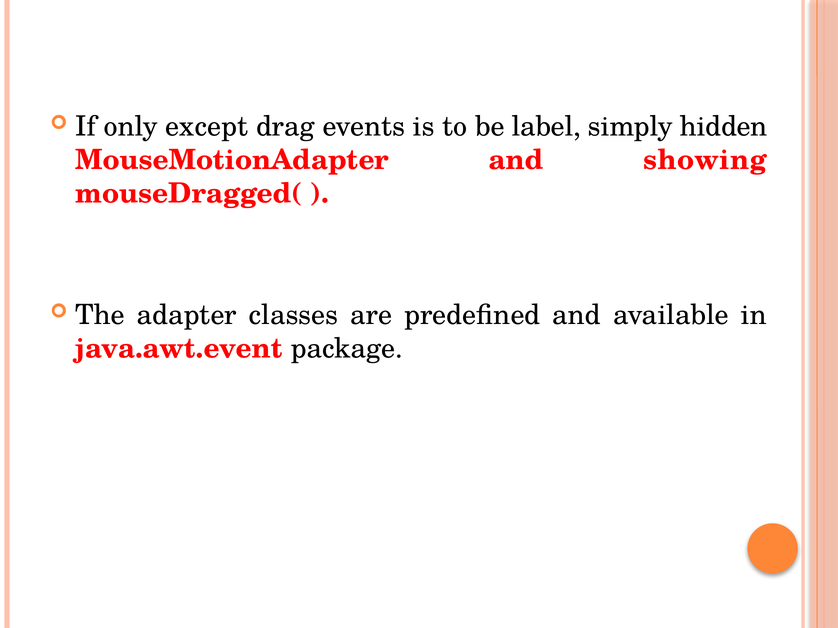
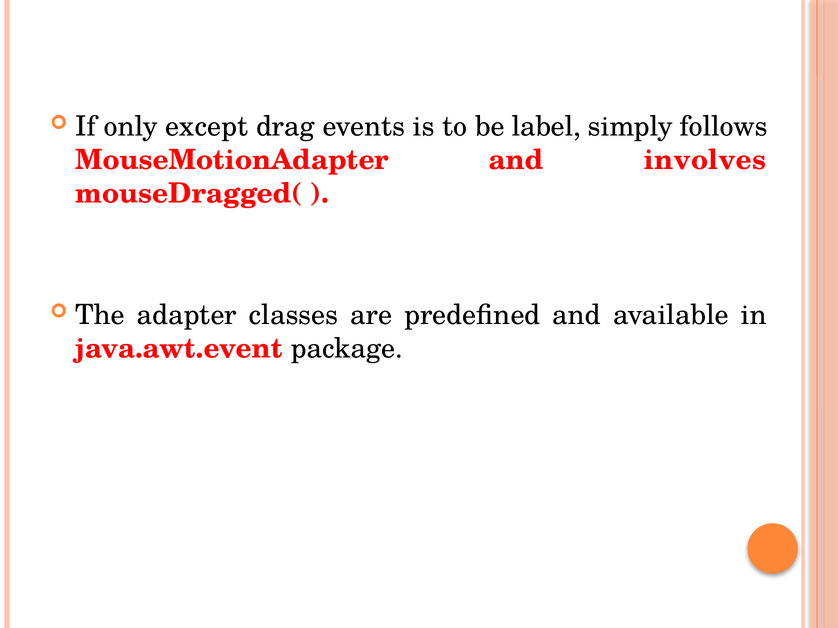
hidden: hidden -> follows
showing: showing -> involves
